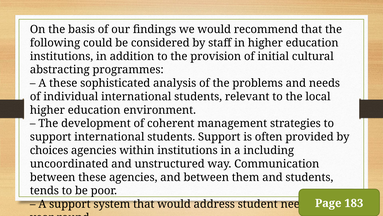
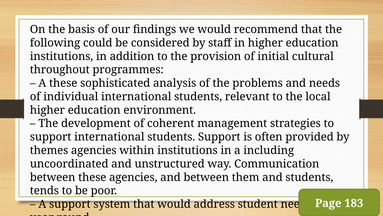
abstracting: abstracting -> throughout
choices: choices -> themes
